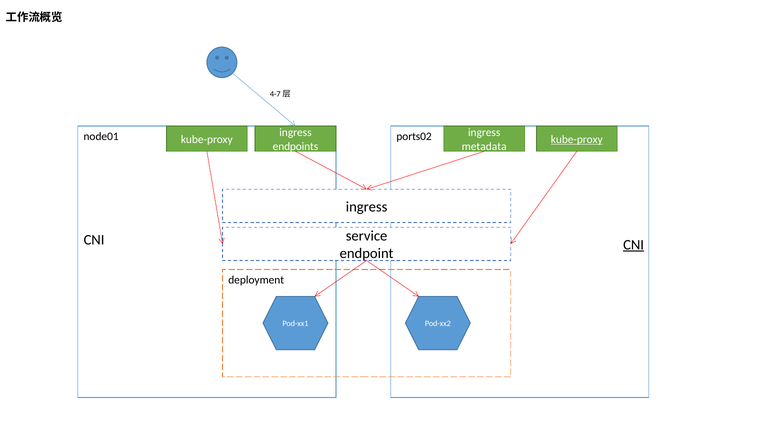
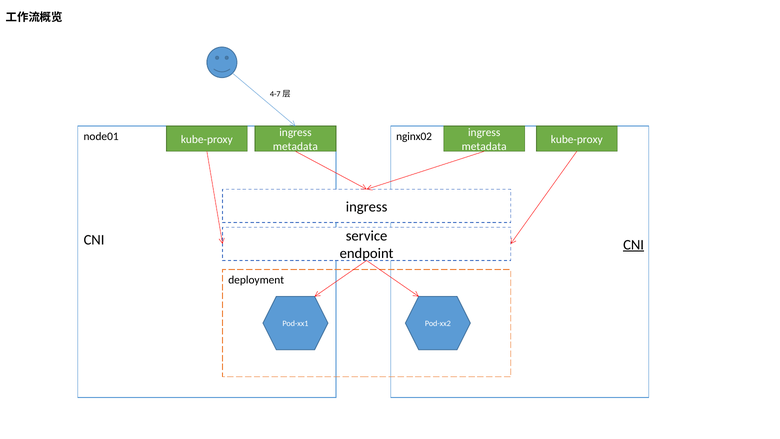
ports02: ports02 -> nginx02
kube-proxy at (577, 139) underline: present -> none
endpoints at (295, 146): endpoints -> metadata
